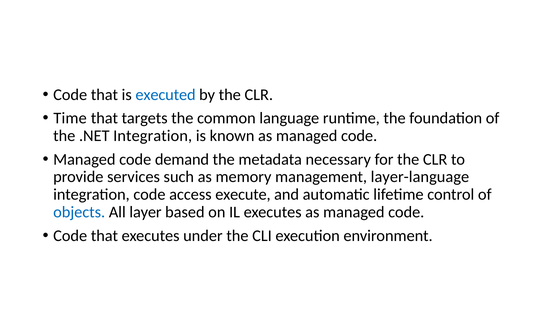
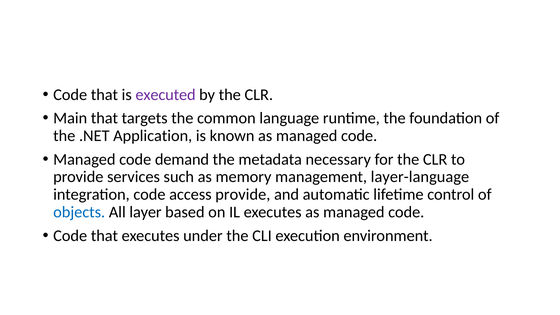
executed colour: blue -> purple
Time: Time -> Main
.NET Integration: Integration -> Application
access execute: execute -> provide
